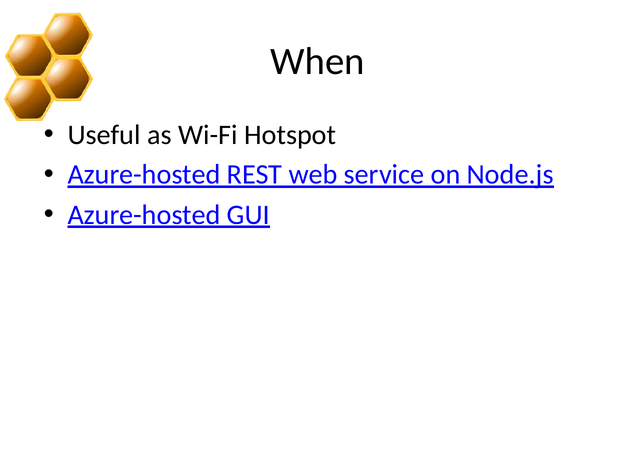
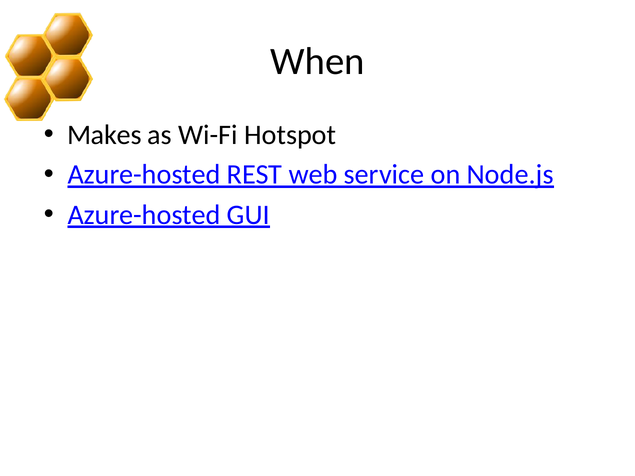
Useful: Useful -> Makes
